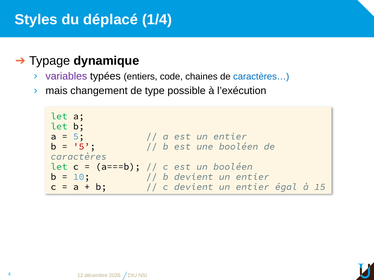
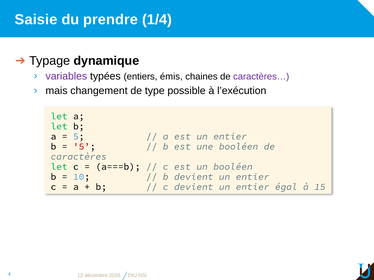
Styles: Styles -> Saisie
déplacé: déplacé -> prendre
code: code -> émis
caractères… colour: blue -> purple
